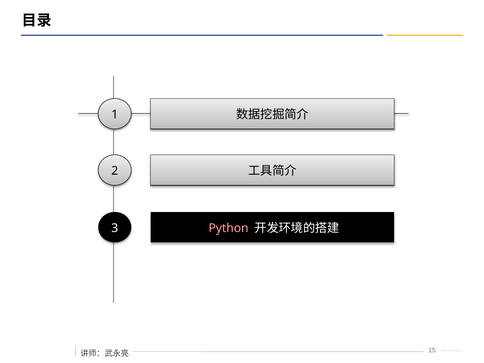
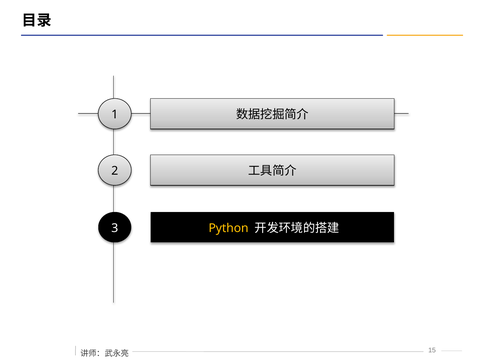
Python colour: pink -> yellow
